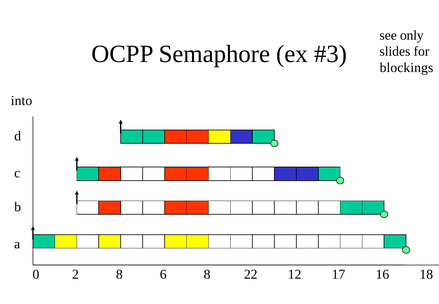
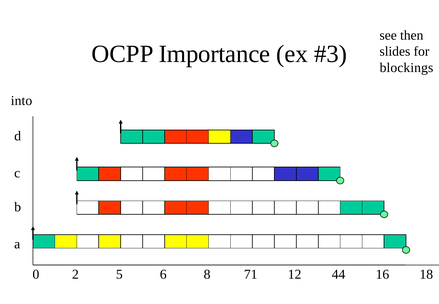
only: only -> then
Semaphore: Semaphore -> Importance
2 8: 8 -> 5
22: 22 -> 71
17: 17 -> 44
